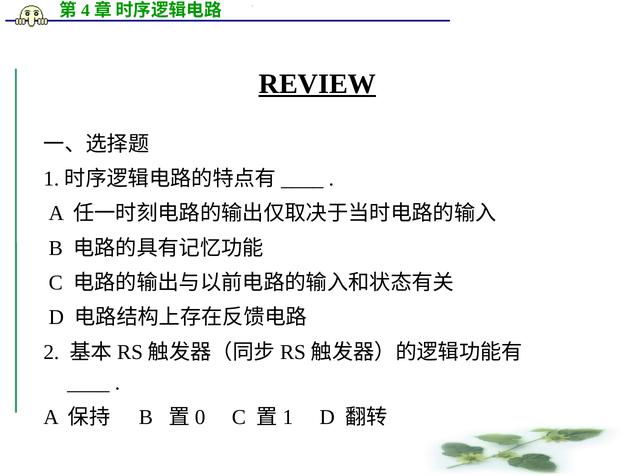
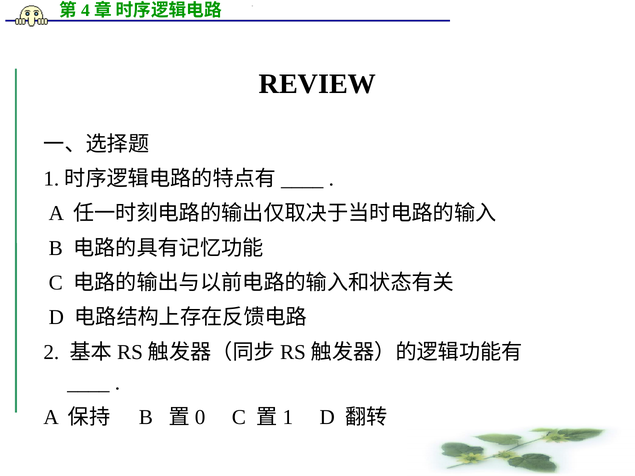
REVIEW underline: present -> none
